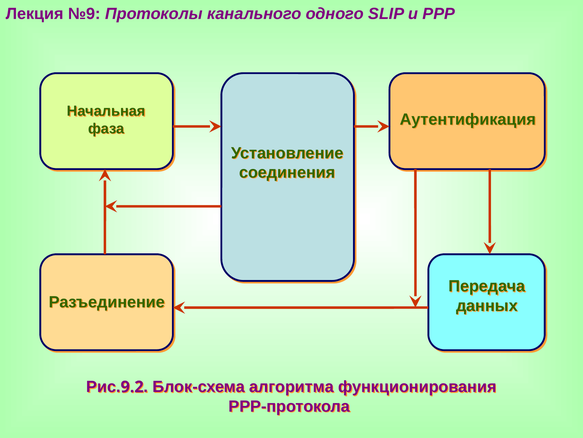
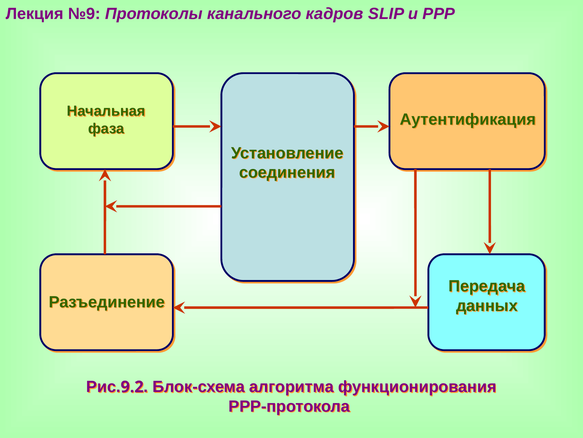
одного: одного -> кадров
